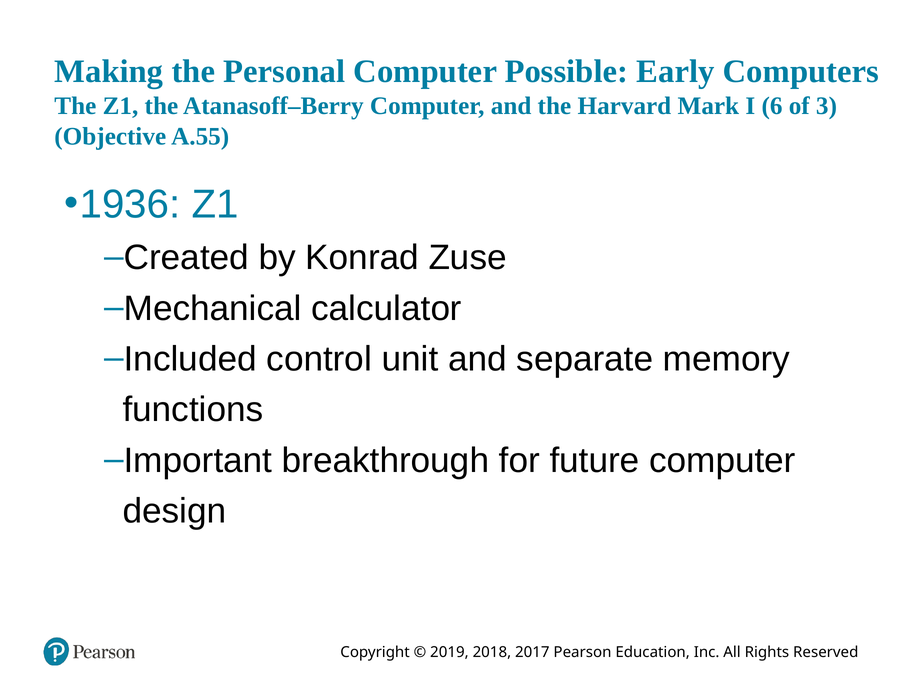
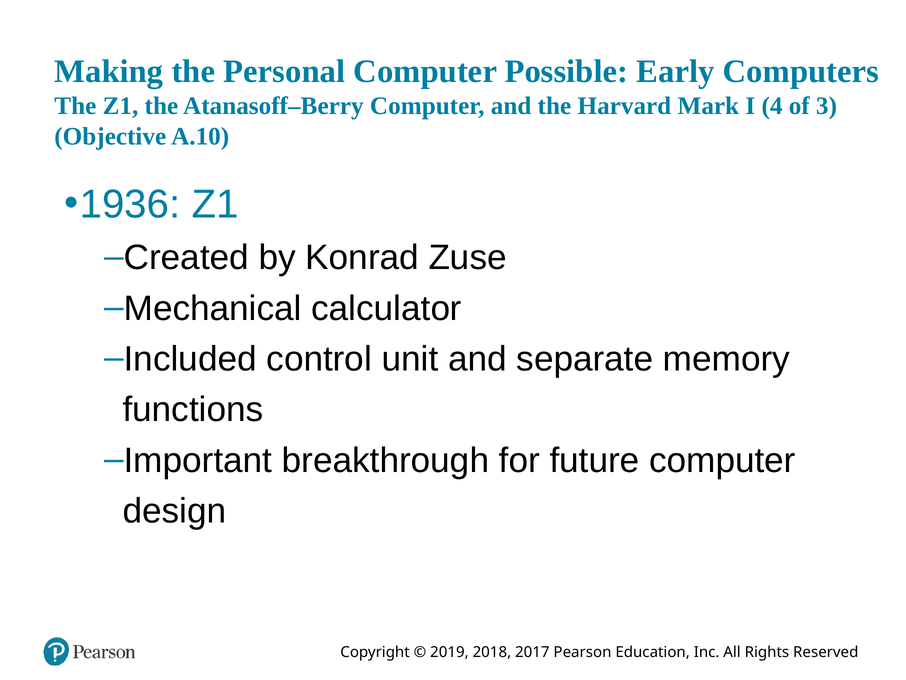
6: 6 -> 4
A.55: A.55 -> A.10
